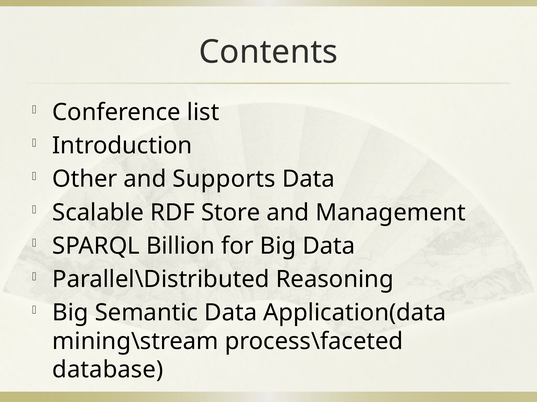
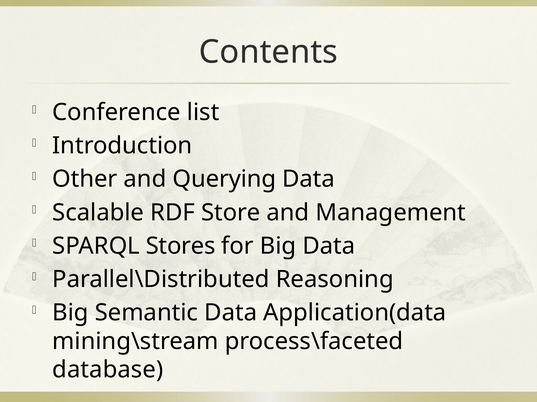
Supports: Supports -> Querying
Billion: Billion -> Stores
